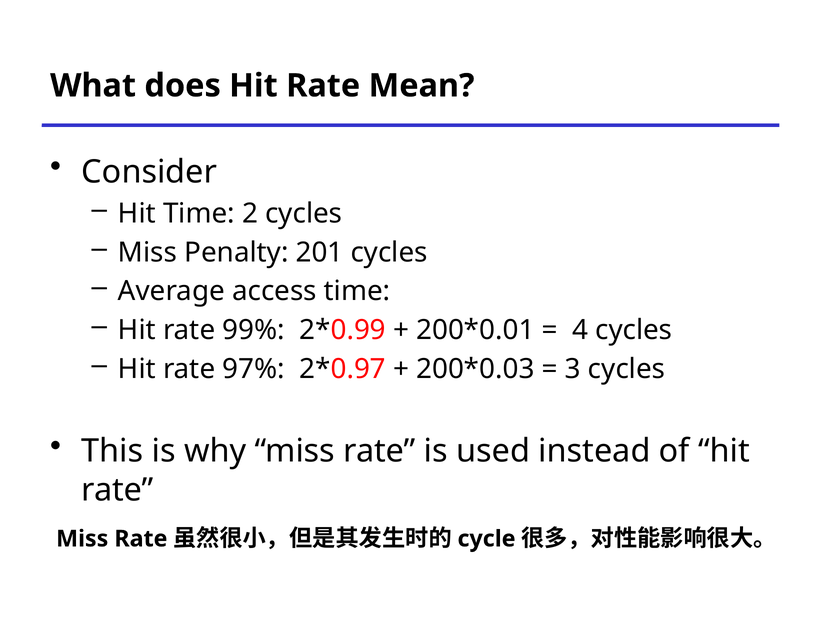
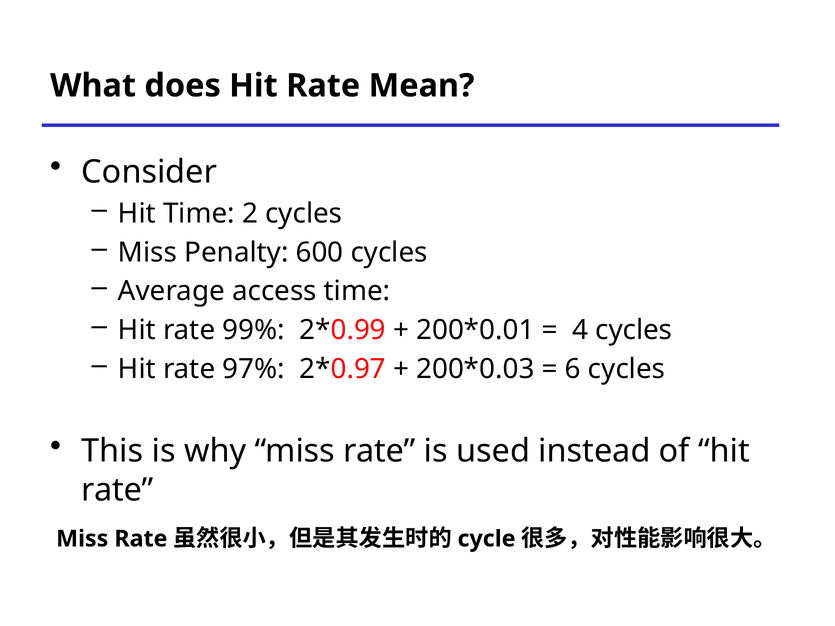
201: 201 -> 600
3: 3 -> 6
